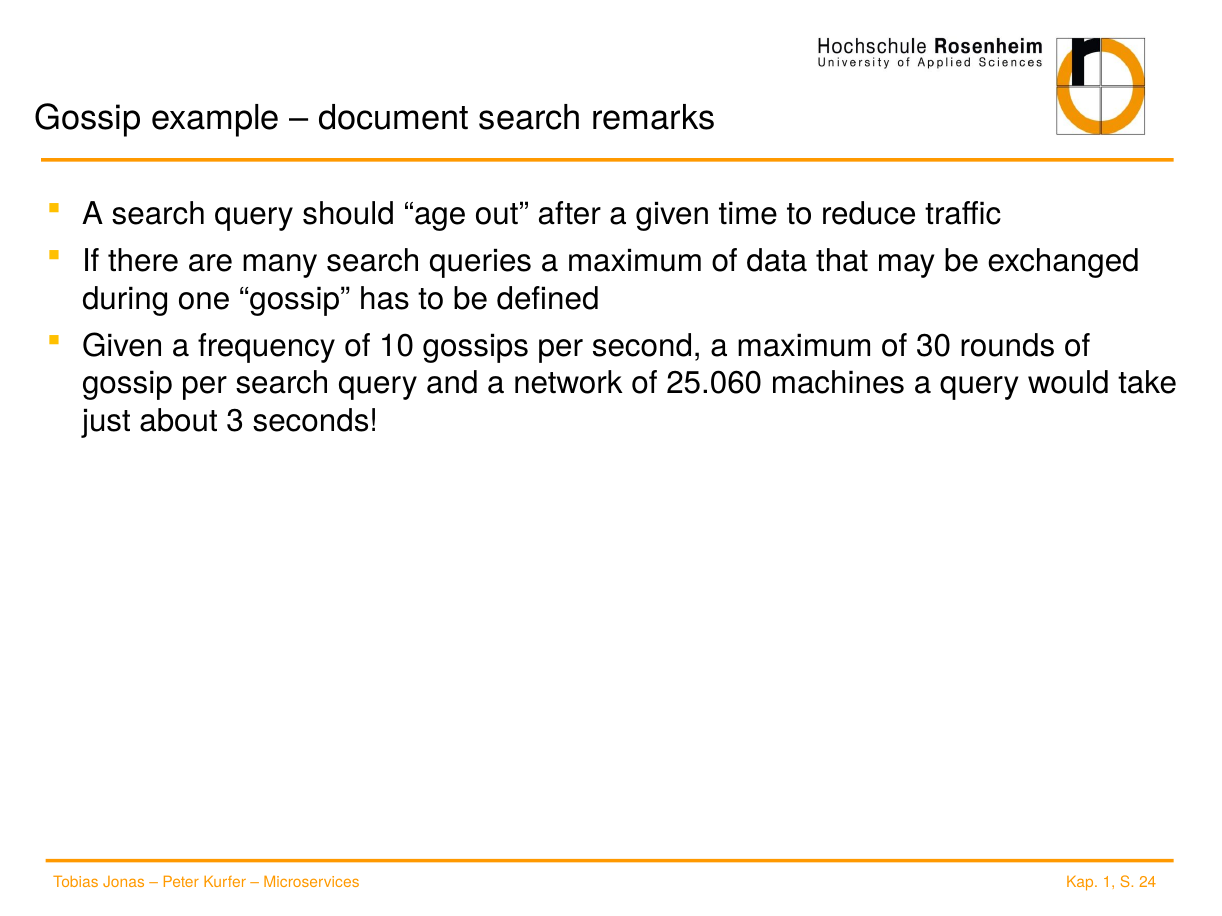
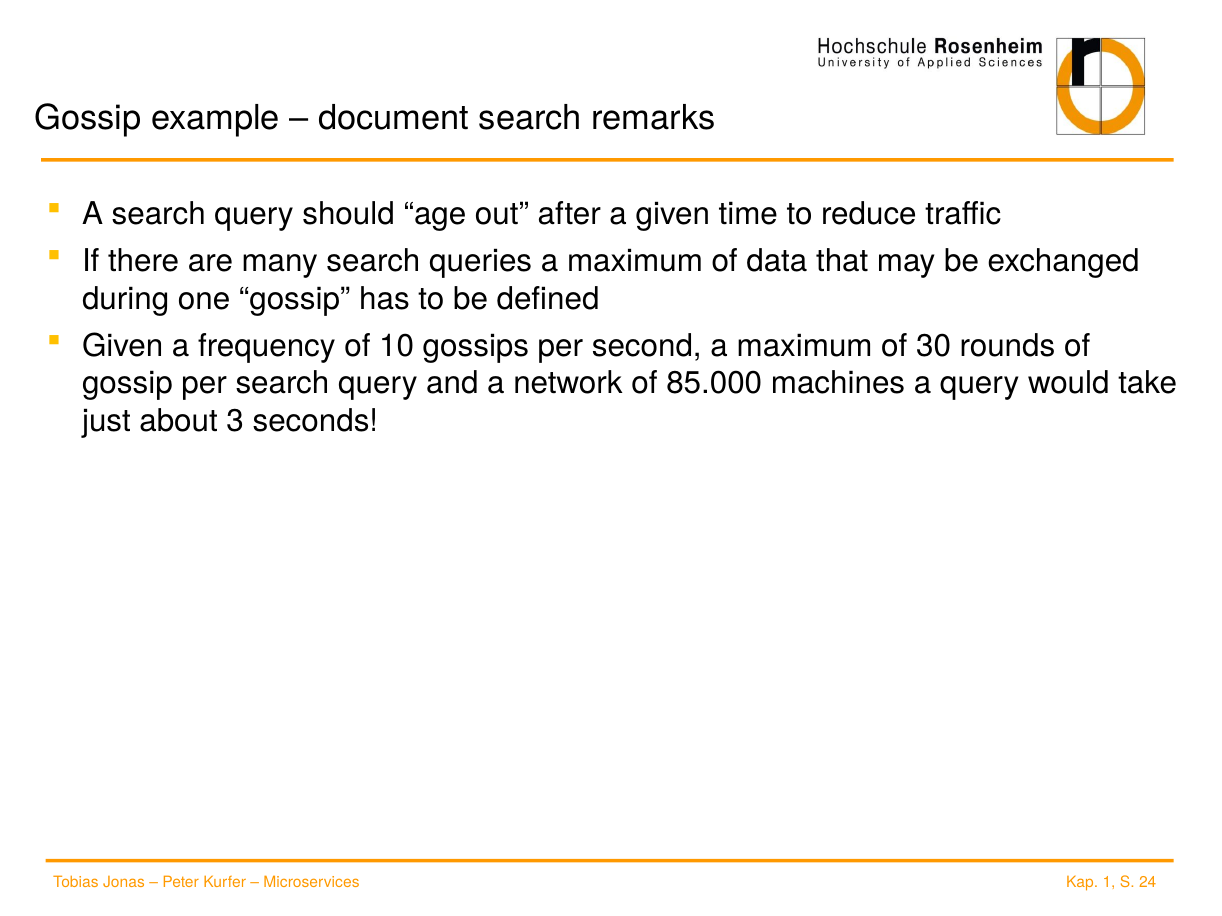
25.060: 25.060 -> 85.000
